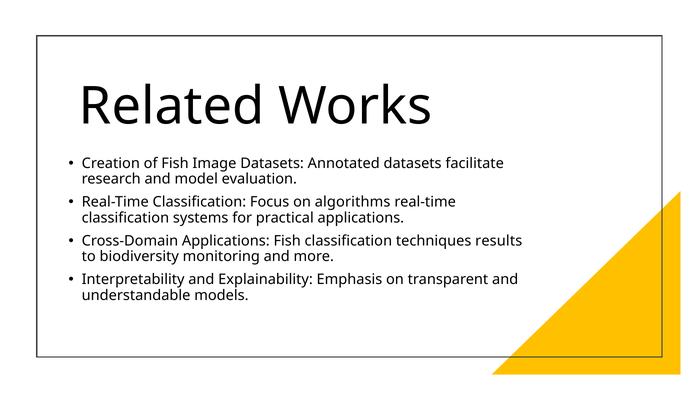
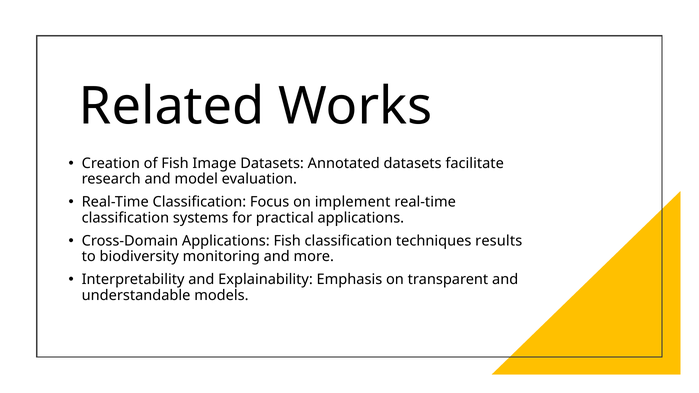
algorithms: algorithms -> implement
